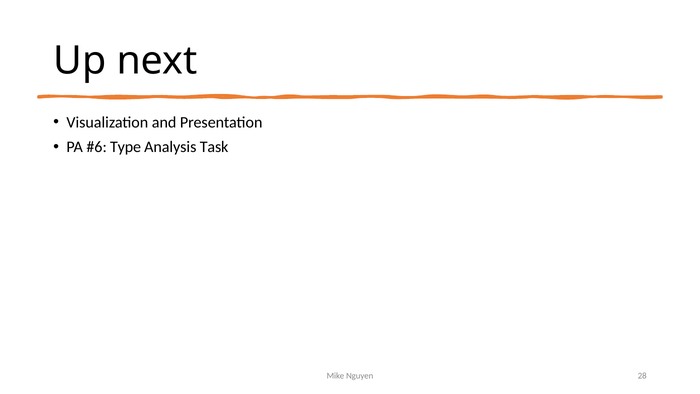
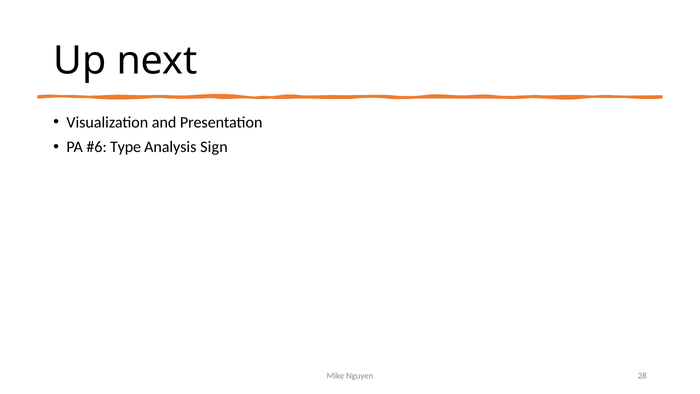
Task: Task -> Sign
